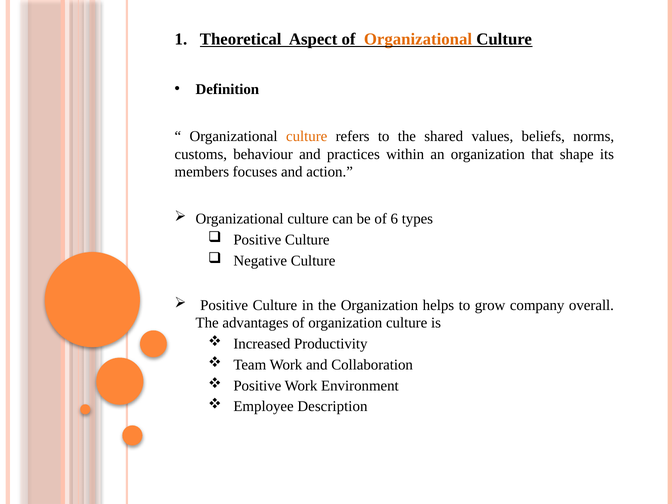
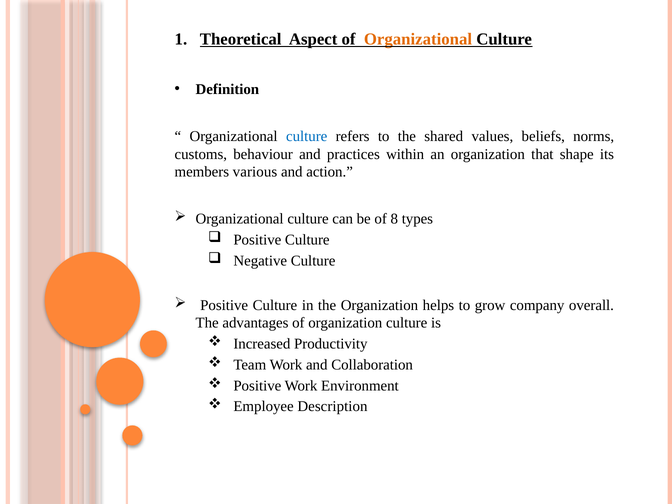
culture at (307, 136) colour: orange -> blue
focuses: focuses -> various
6: 6 -> 8
